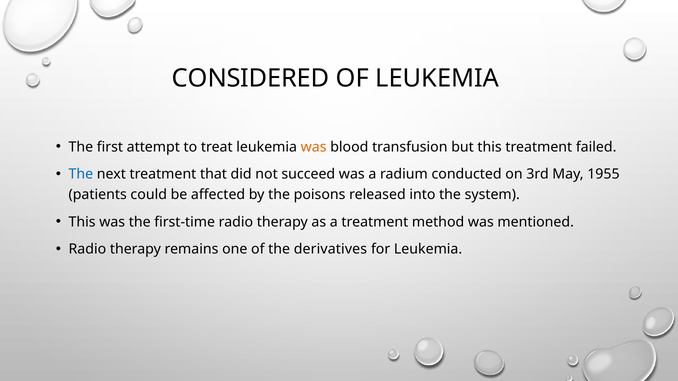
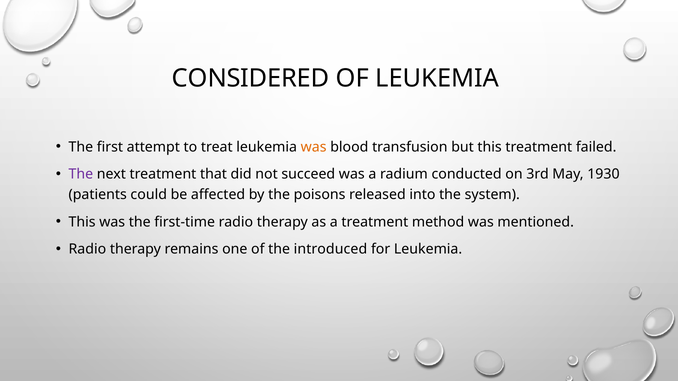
The at (81, 174) colour: blue -> purple
1955: 1955 -> 1930
derivatives: derivatives -> introduced
